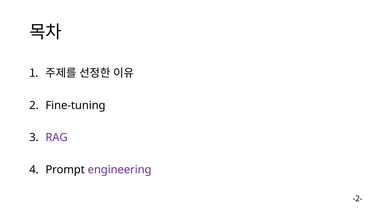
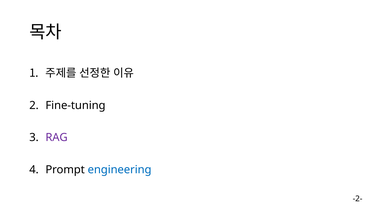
engineering colour: purple -> blue
